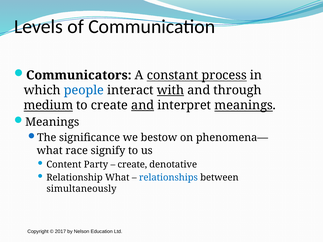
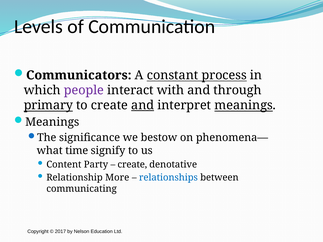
people colour: blue -> purple
with underline: present -> none
medium: medium -> primary
race: race -> time
Relationship What: What -> More
simultaneously: simultaneously -> communicating
